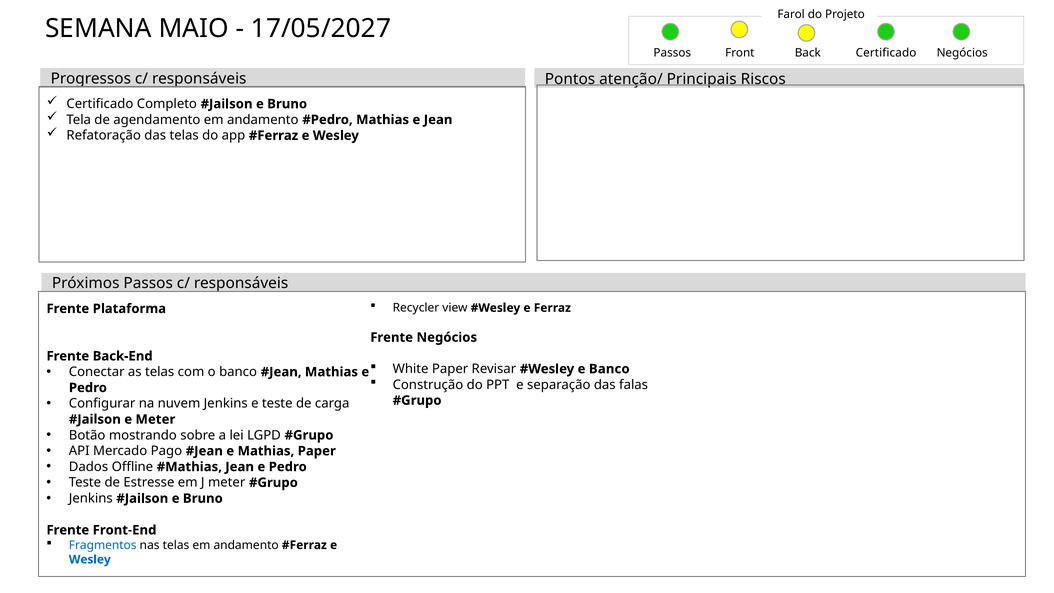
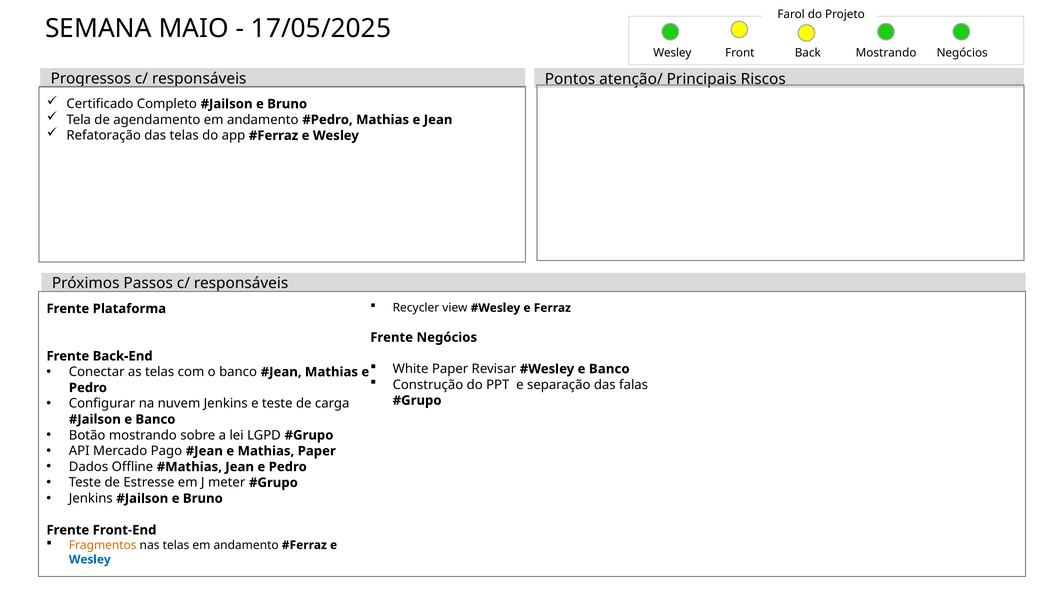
17/05/2027: 17/05/2027 -> 17/05/2025
Passos at (672, 53): Passos -> Wesley
Certificado at (886, 53): Certificado -> Mostrando
Meter at (155, 419): Meter -> Banco
Fragmentos colour: blue -> orange
